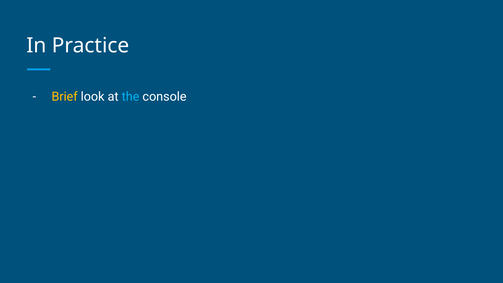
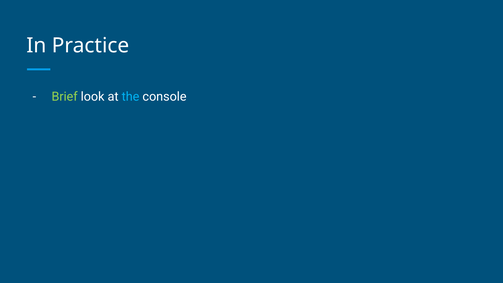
Brief colour: yellow -> light green
